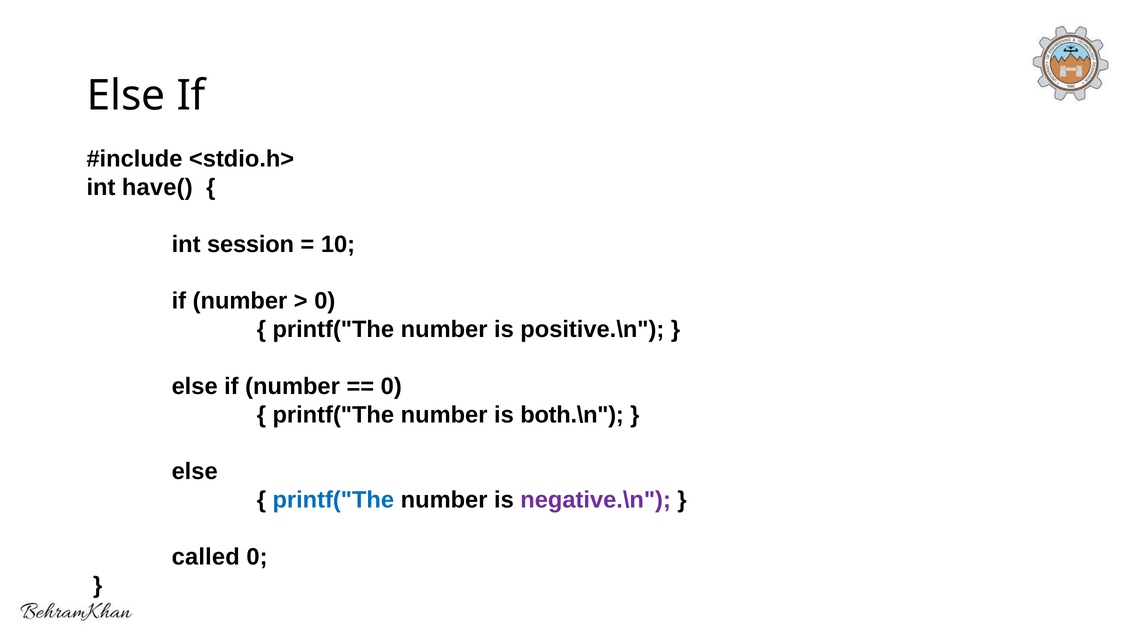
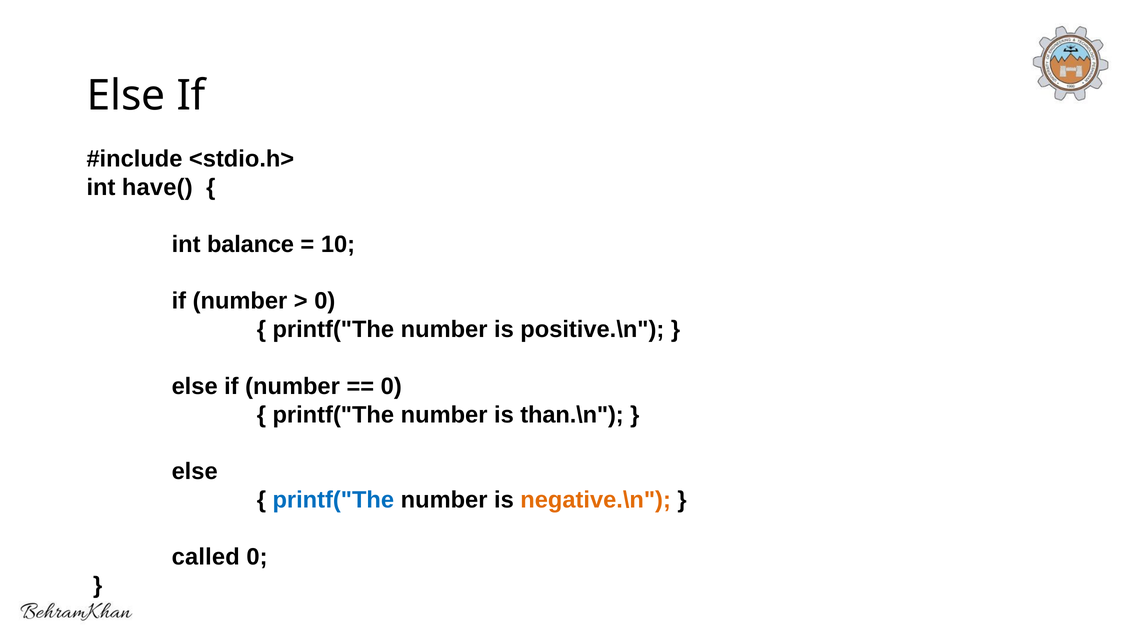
session: session -> balance
both.\n: both.\n -> than.\n
negative.\n colour: purple -> orange
